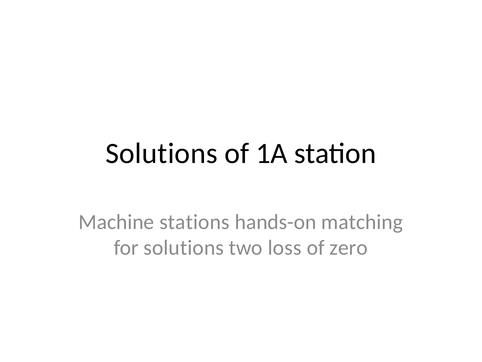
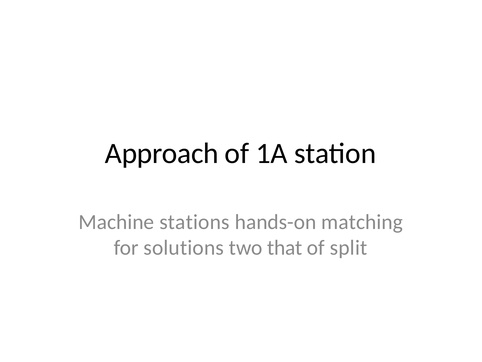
Solutions at (162, 153): Solutions -> Approach
loss: loss -> that
zero: zero -> split
